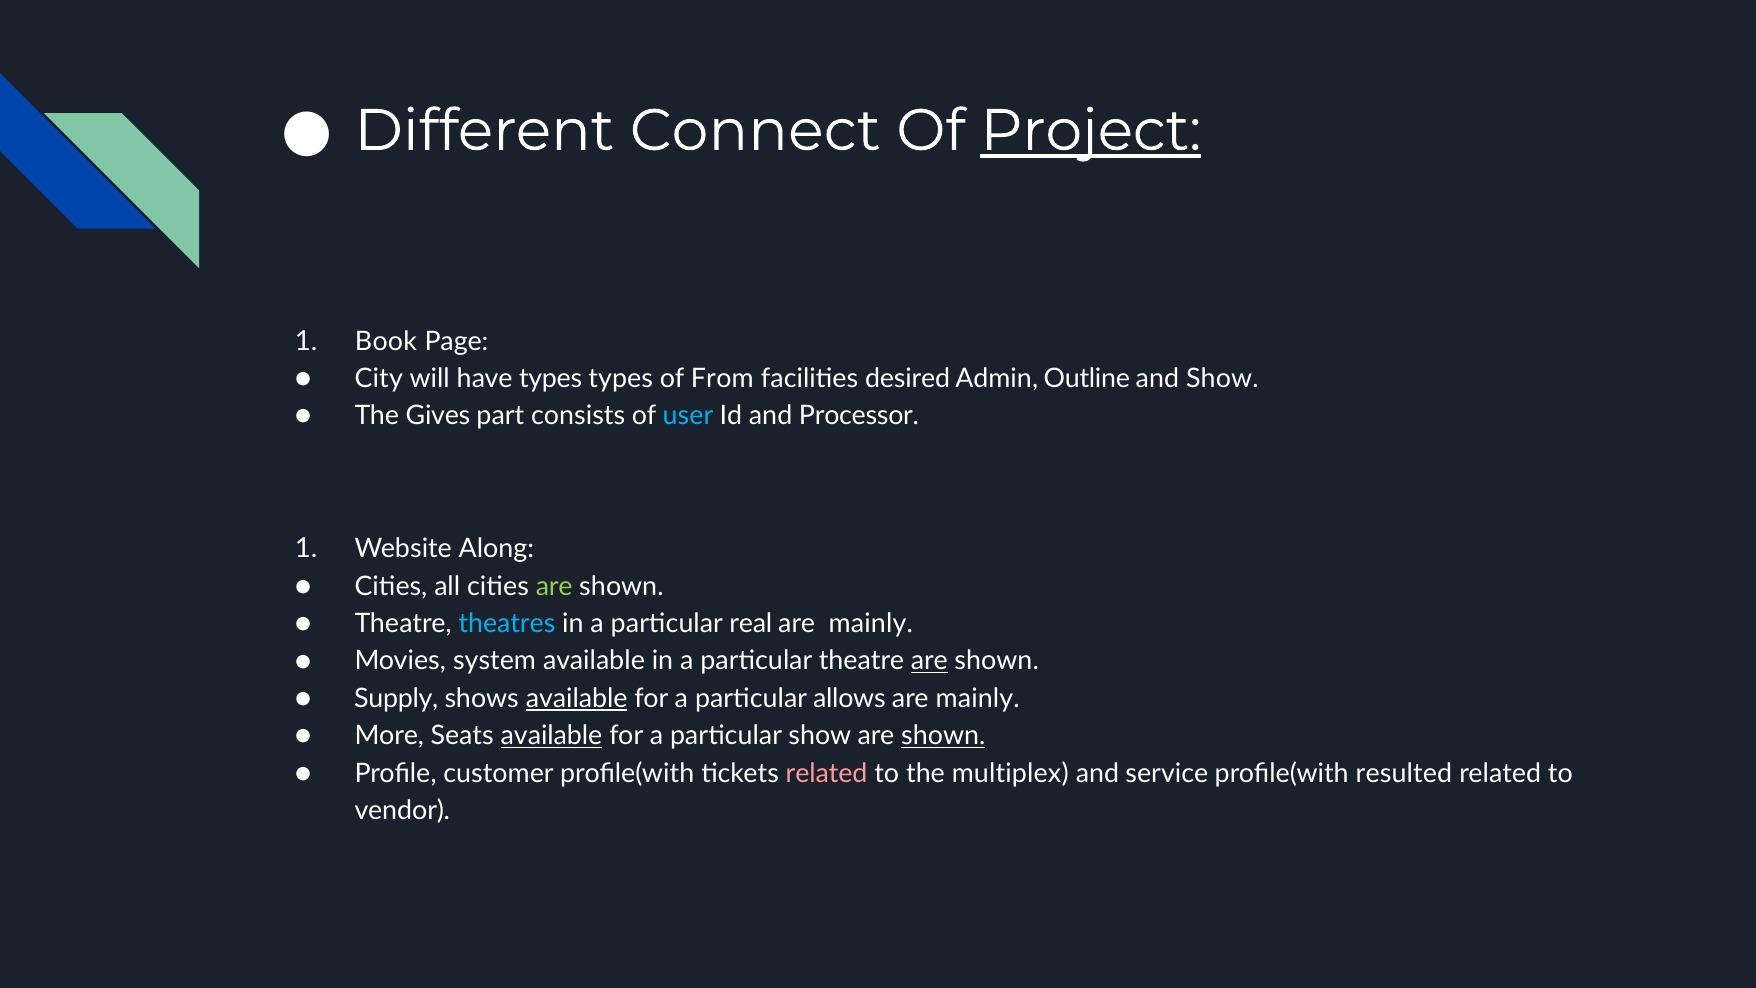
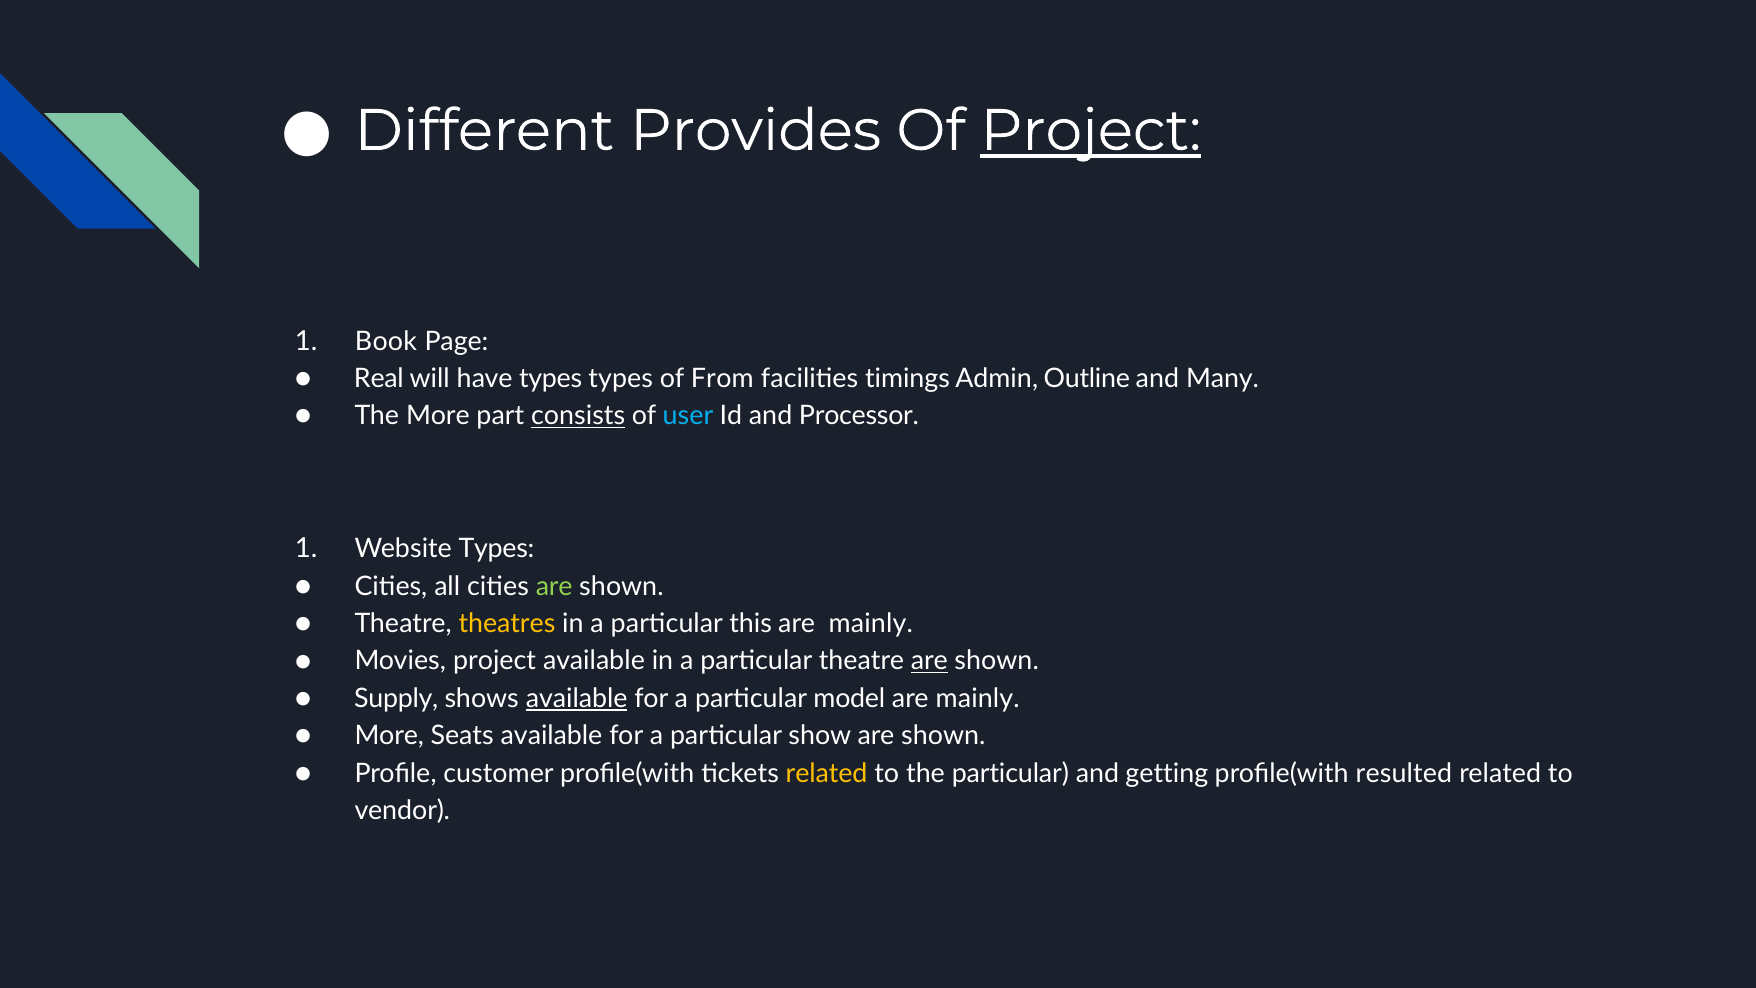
Connect: Connect -> Provides
City: City -> Real
desired: desired -> timings
and Show: Show -> Many
The Gives: Gives -> More
consists underline: none -> present
Website Along: Along -> Types
theatres colour: light blue -> yellow
real: real -> this
Movies system: system -> project
allows: allows -> model
available at (552, 736) underline: present -> none
shown at (943, 736) underline: present -> none
related at (827, 773) colour: pink -> yellow
the multiplex: multiplex -> particular
service: service -> getting
